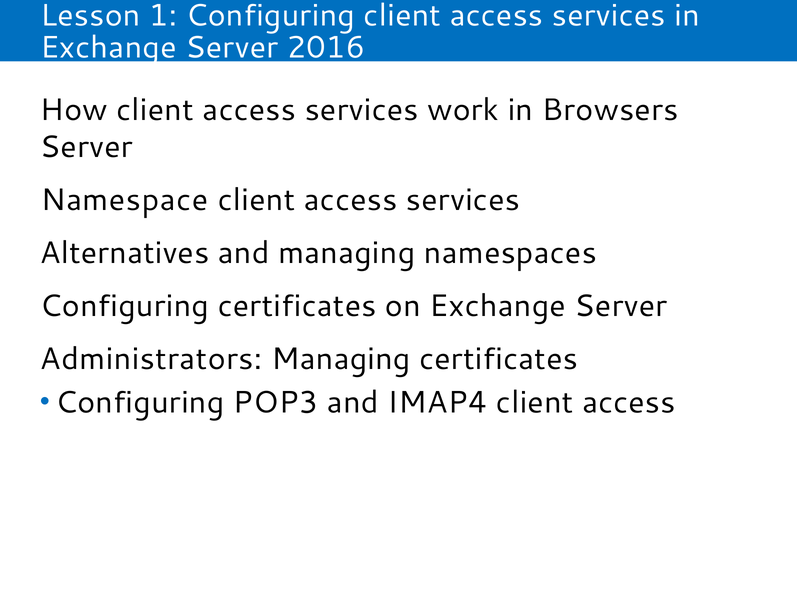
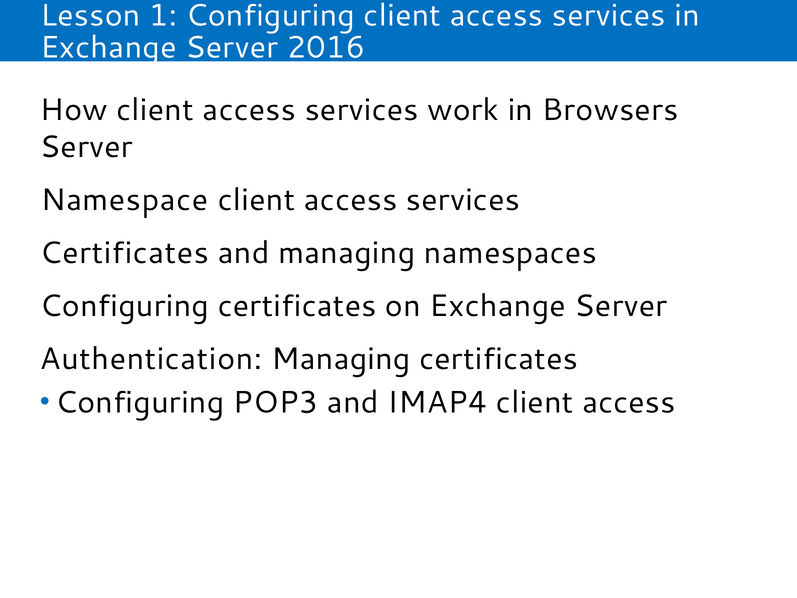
Alternatives at (125, 253): Alternatives -> Certificates
Administrators: Administrators -> Authentication
